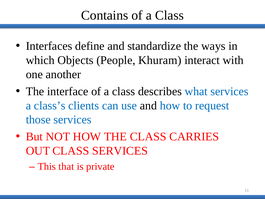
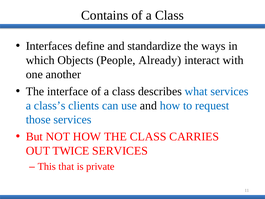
Khuram: Khuram -> Already
OUT CLASS: CLASS -> TWICE
